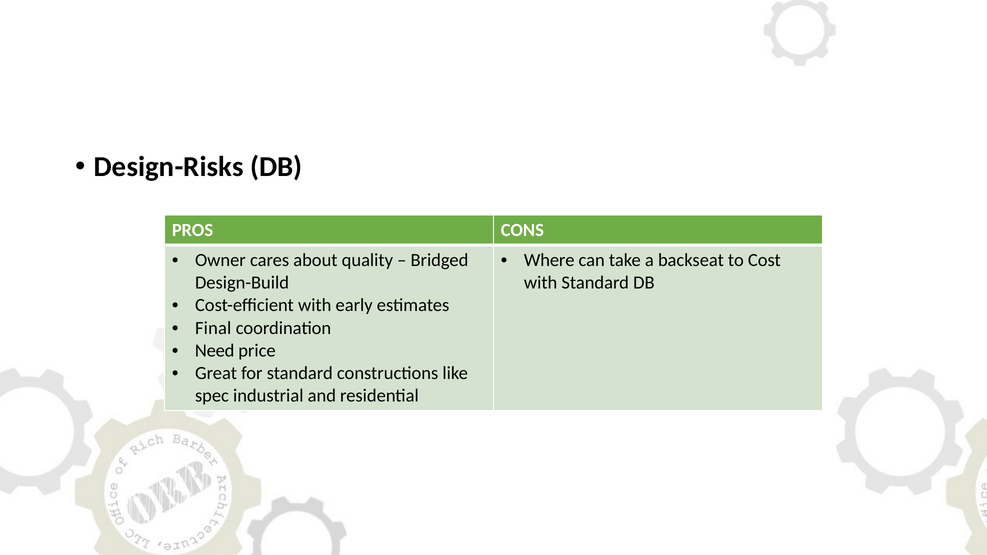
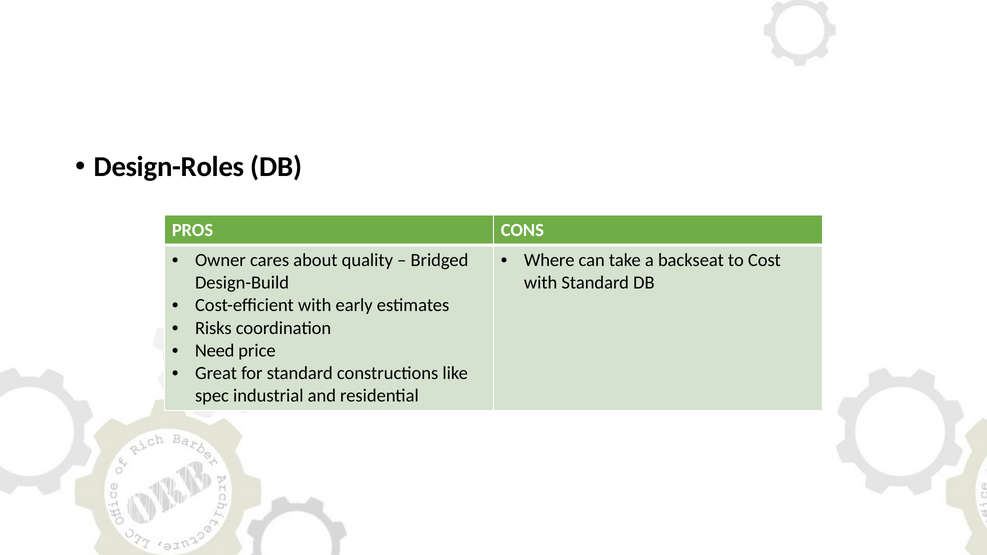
Design-Risks: Design-Risks -> Design-Roles
Final: Final -> Risks
